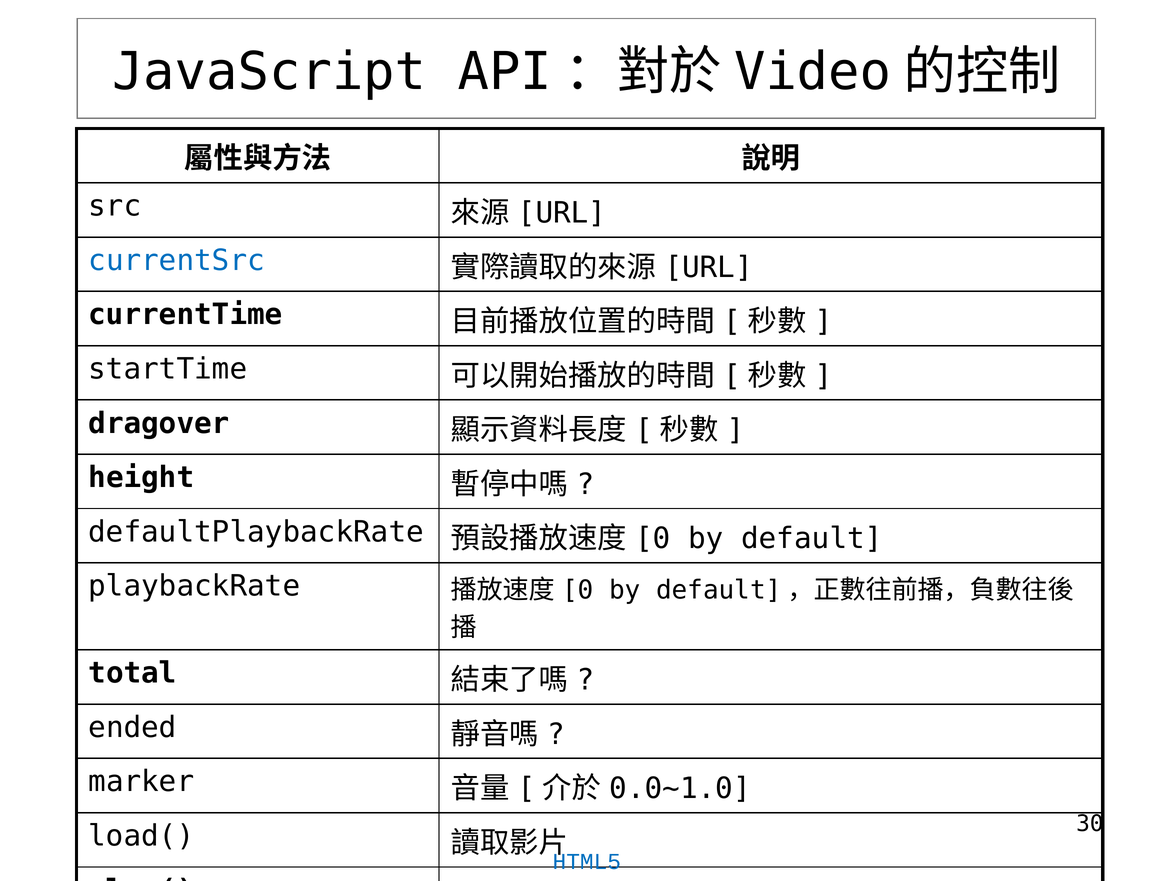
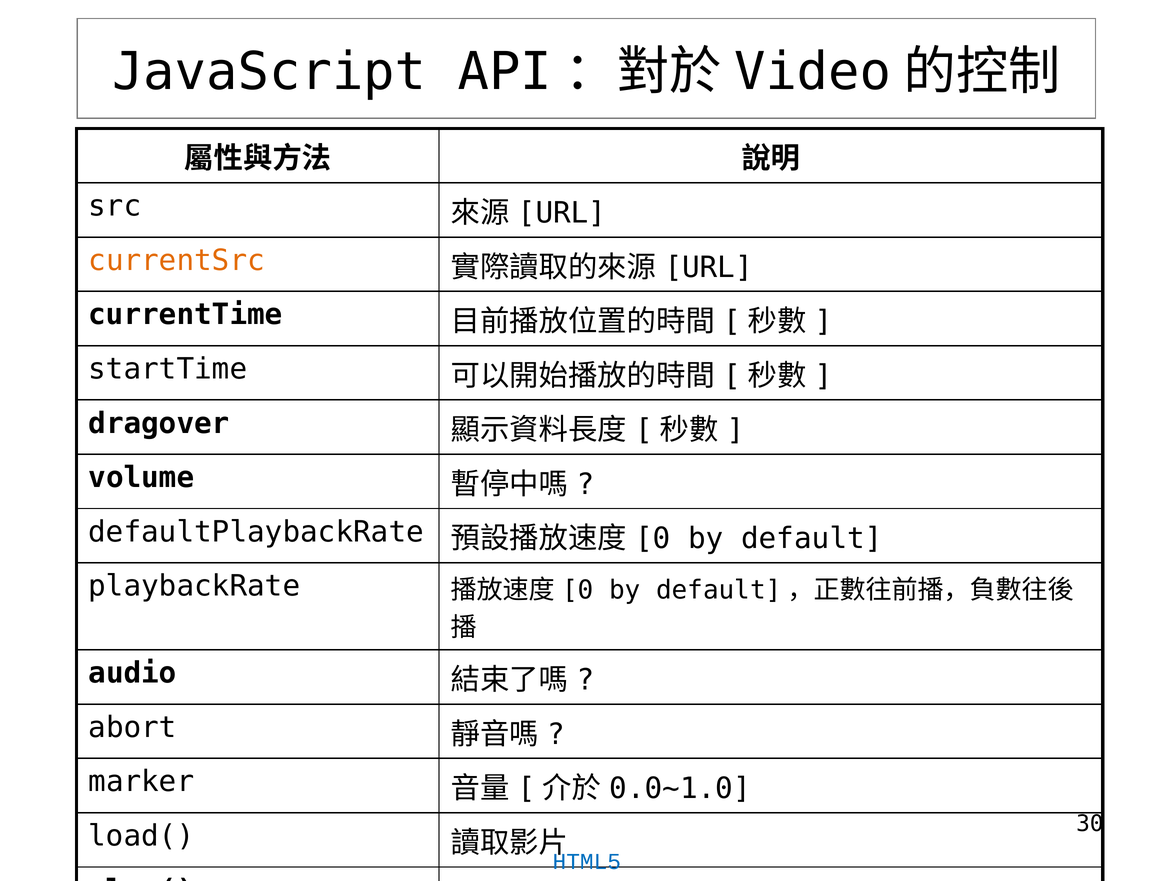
currentSrc colour: blue -> orange
height: height -> volume
total: total -> audio
ended: ended -> abort
